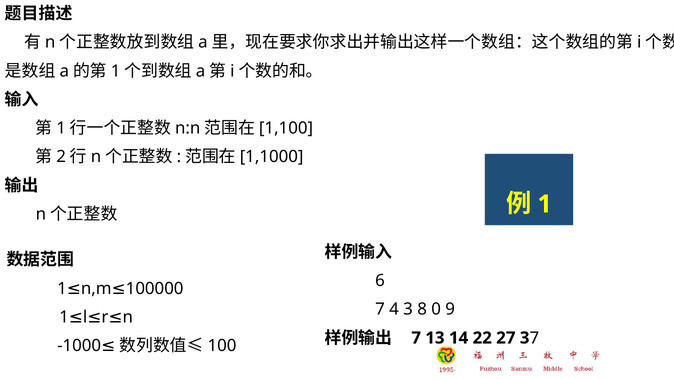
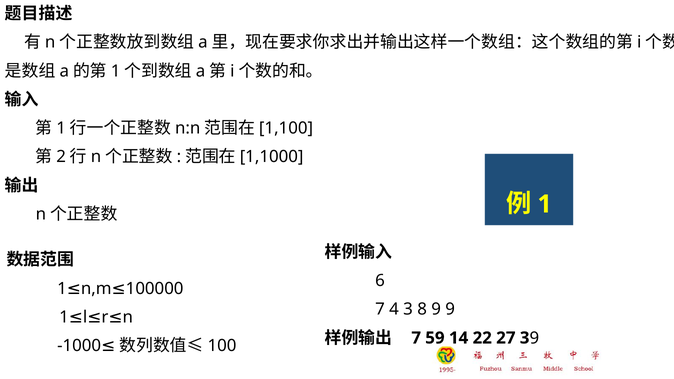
8 0: 0 -> 9
13: 13 -> 59
3 7: 7 -> 9
